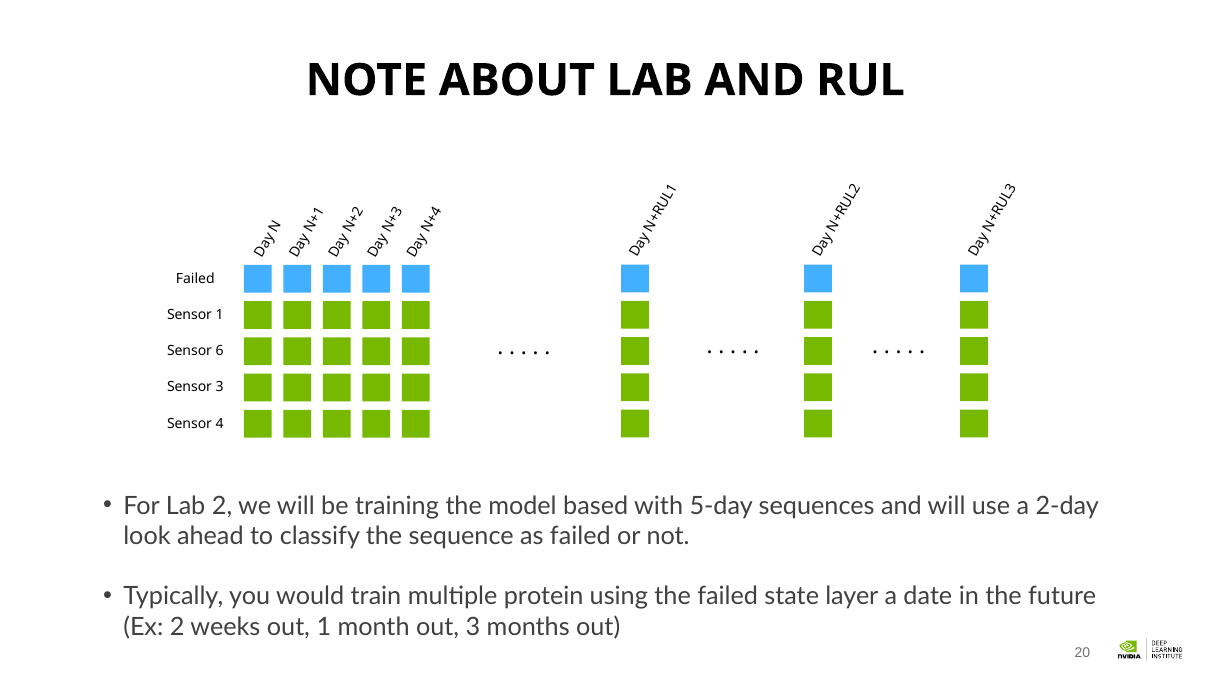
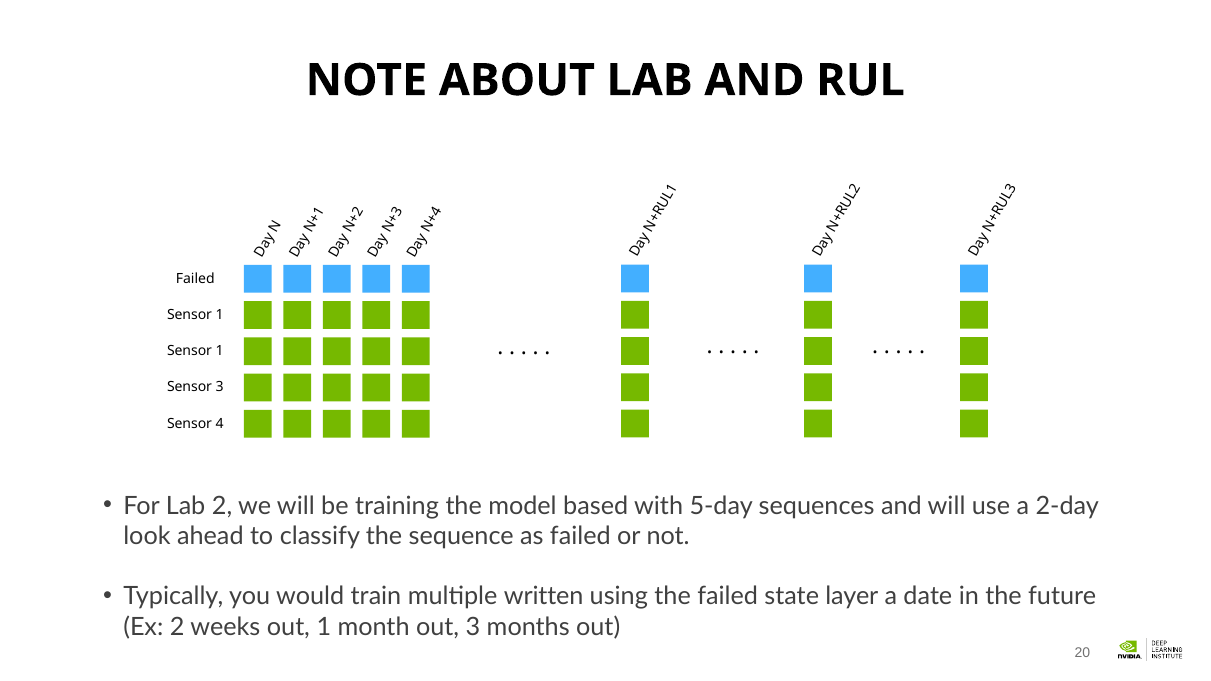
6 at (220, 351): 6 -> 1
protein: protein -> written
